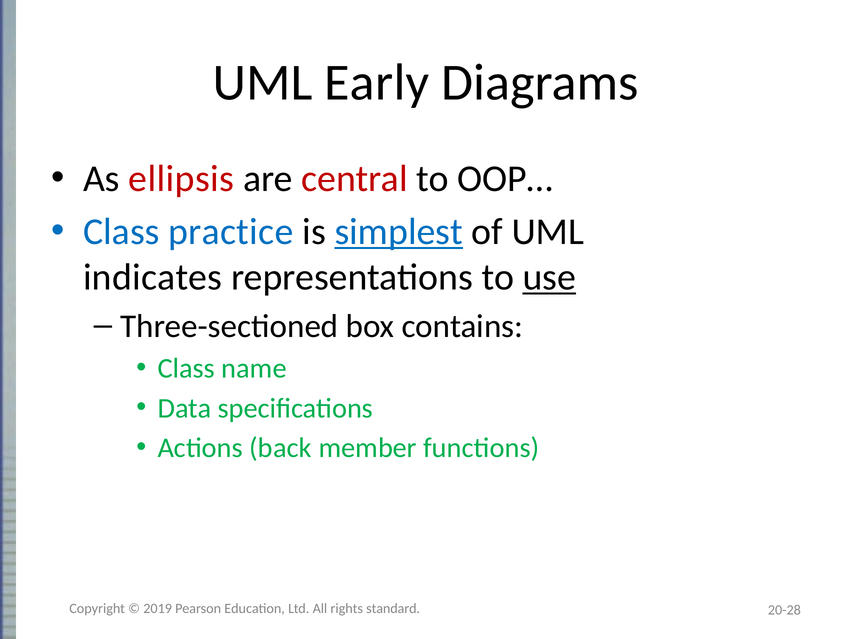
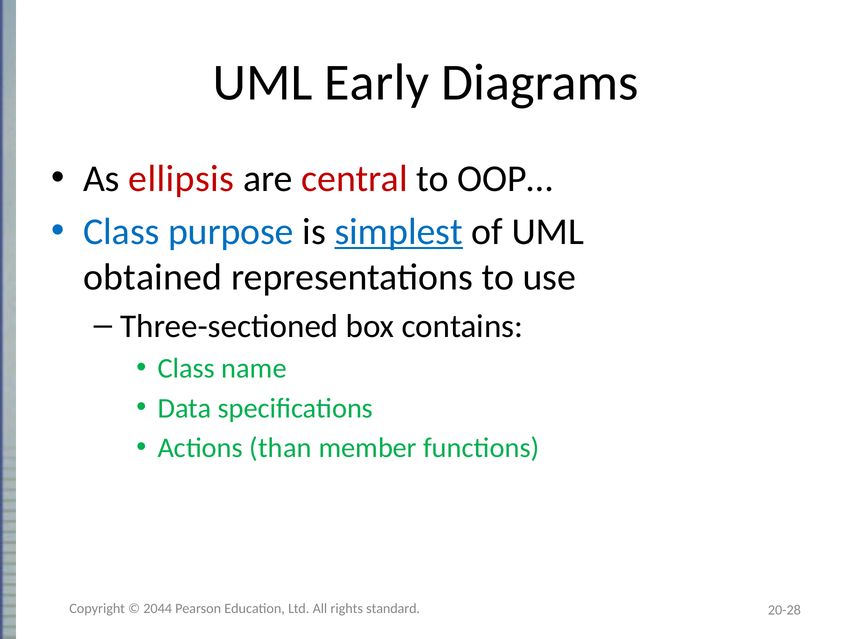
practice: practice -> purpose
indicates: indicates -> obtained
use underline: present -> none
back: back -> than
2019: 2019 -> 2044
